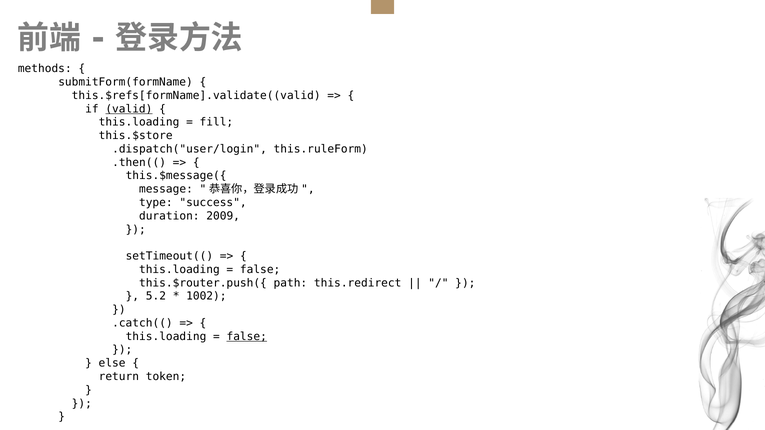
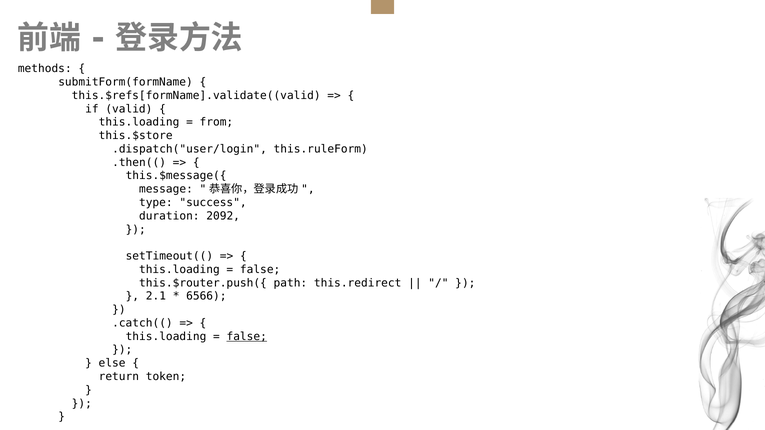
valid underline: present -> none
fill: fill -> from
2009: 2009 -> 2092
5.2: 5.2 -> 2.1
1002: 1002 -> 6566
